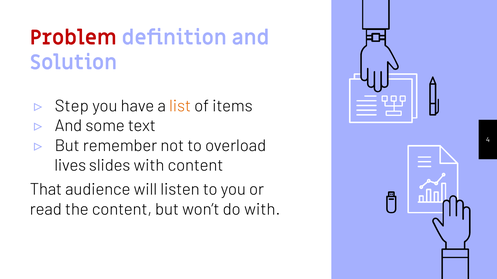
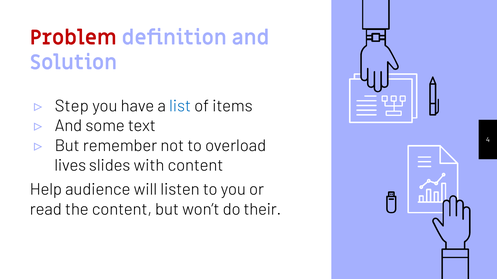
list colour: orange -> blue
That: That -> Help
do with: with -> their
